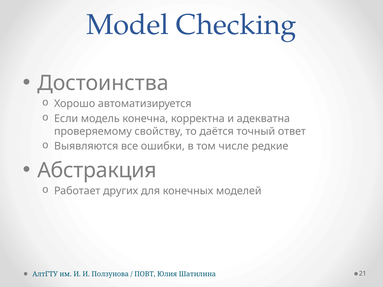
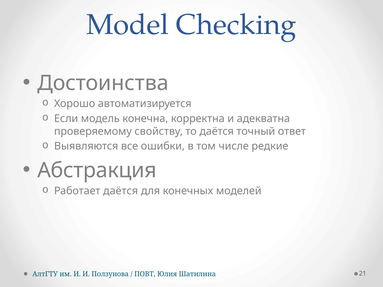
Работает других: других -> даётся
